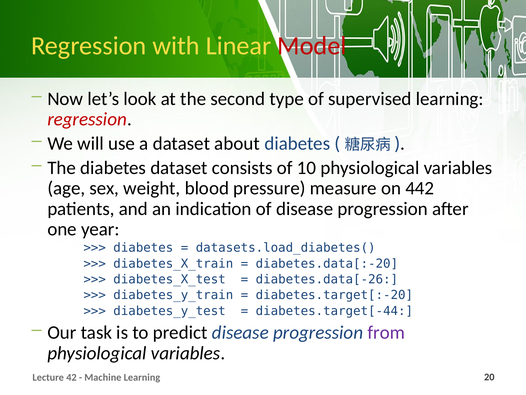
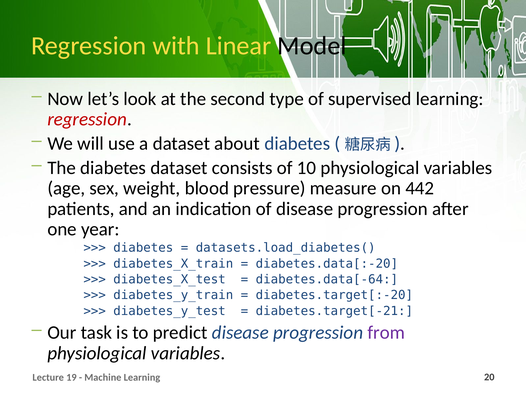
Model colour: red -> black
diabetes.data[-26: diabetes.data[-26 -> diabetes.data[-64
diabetes.target[-44: diabetes.target[-44 -> diabetes.target[-21
42: 42 -> 19
